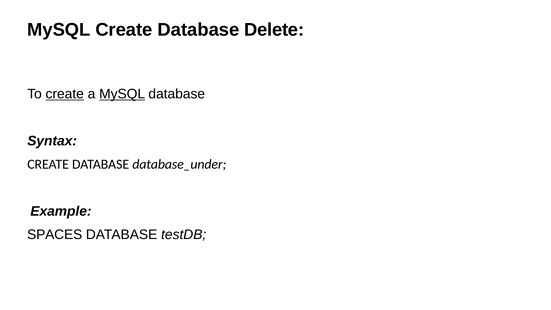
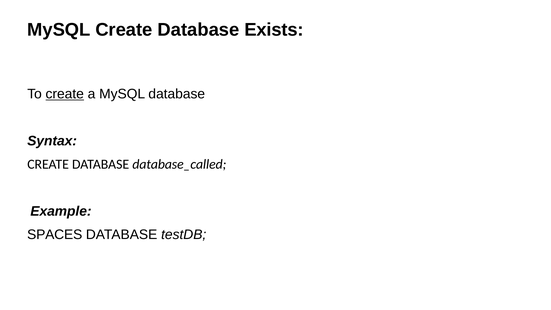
Delete: Delete -> Exists
MySQL at (122, 94) underline: present -> none
database_under: database_under -> database_called
